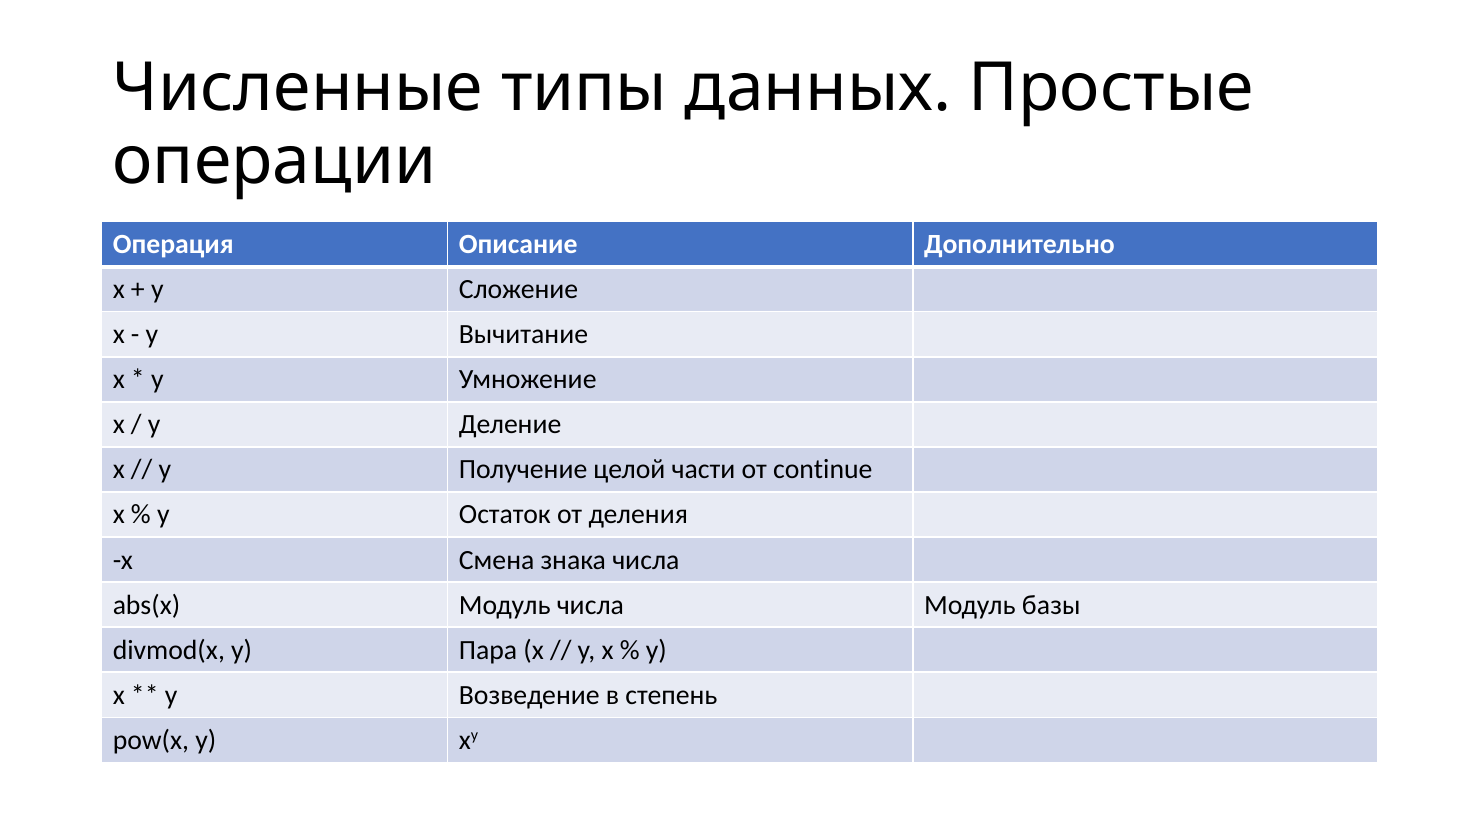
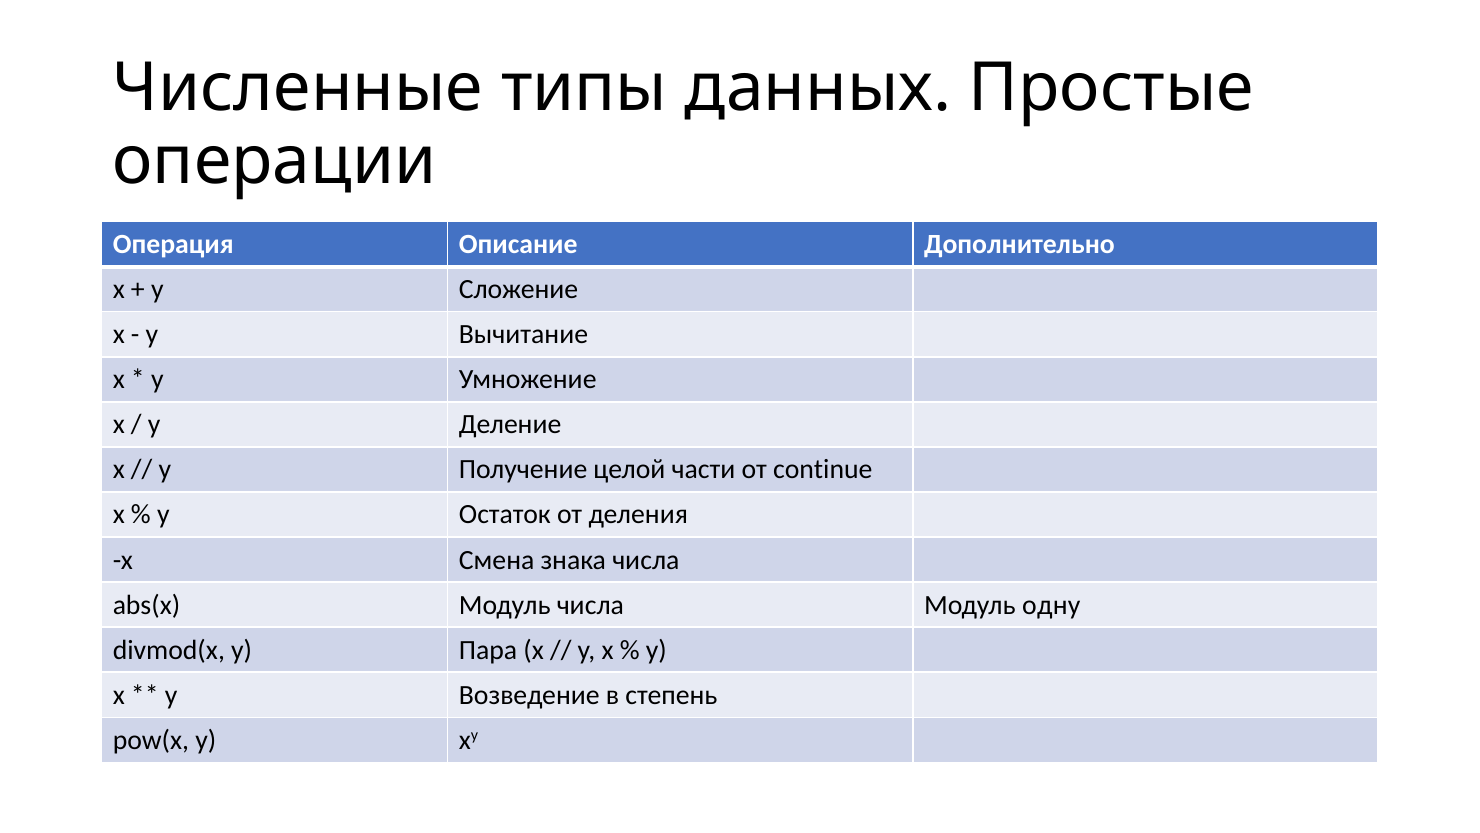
базы: базы -> одну
